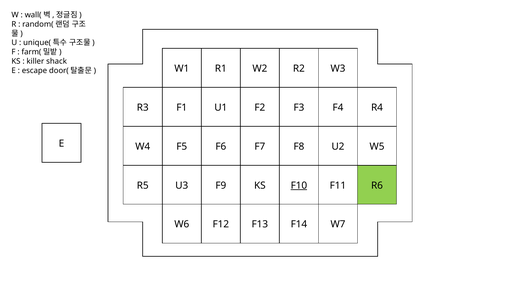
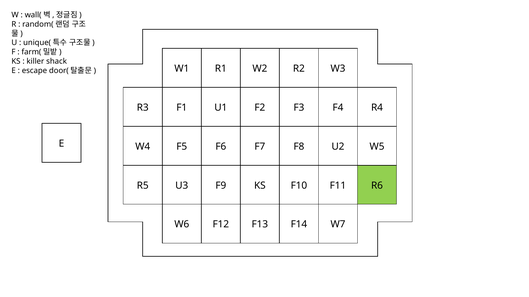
F10 underline: present -> none
